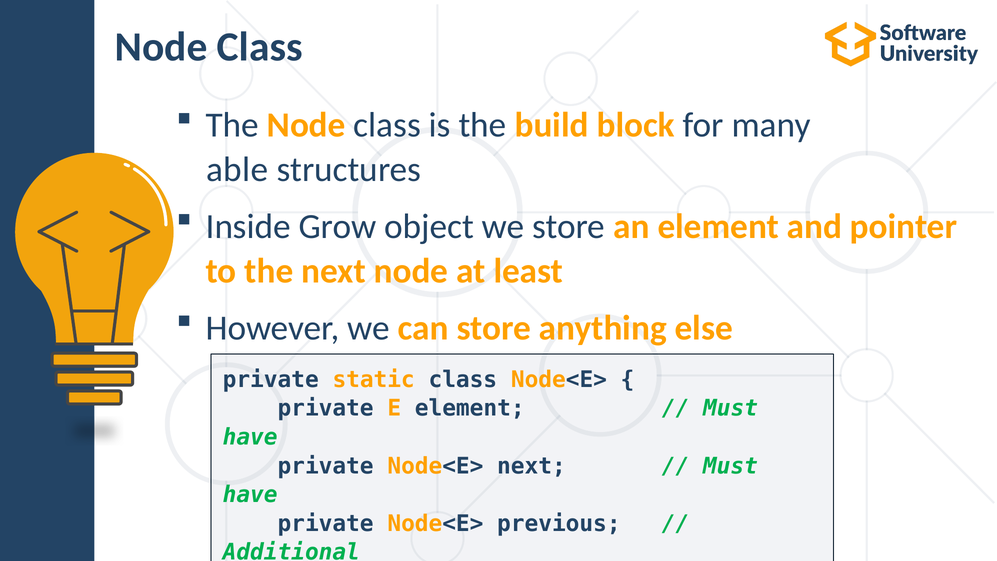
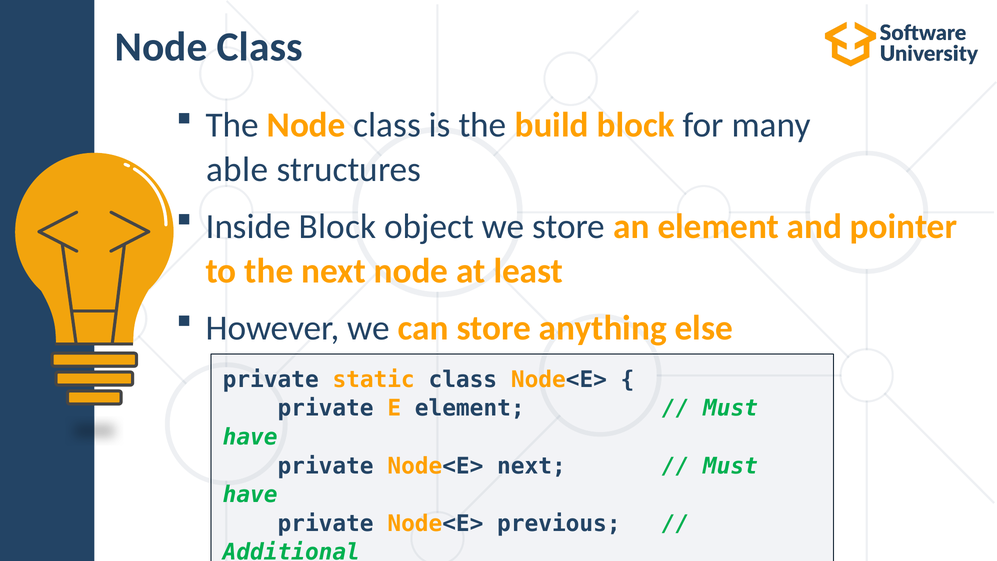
Inside Grow: Grow -> Block
